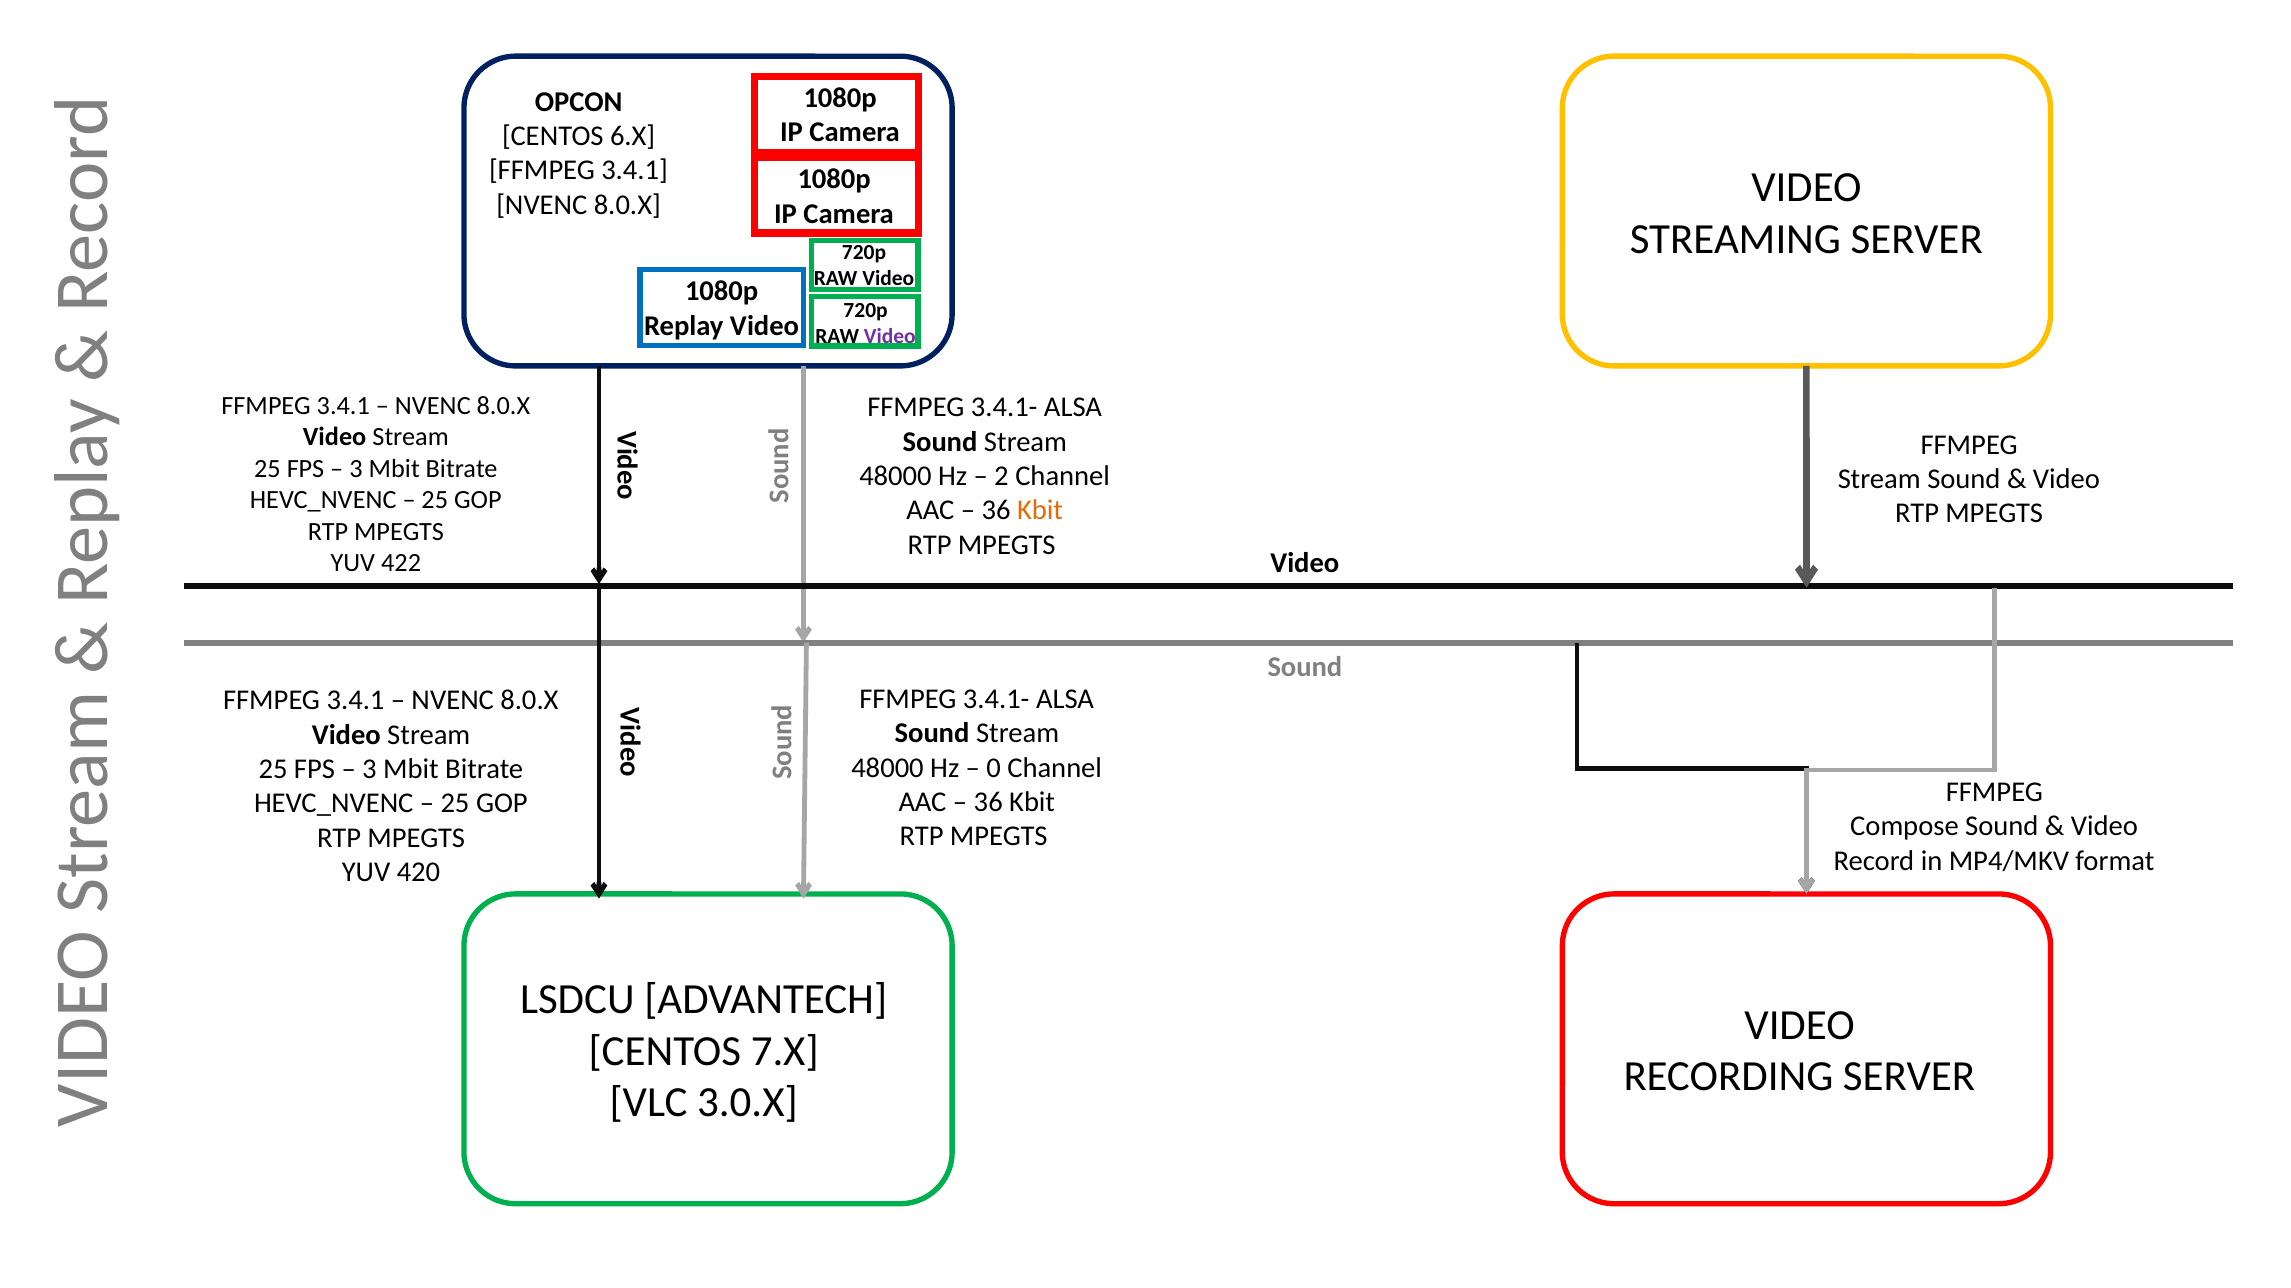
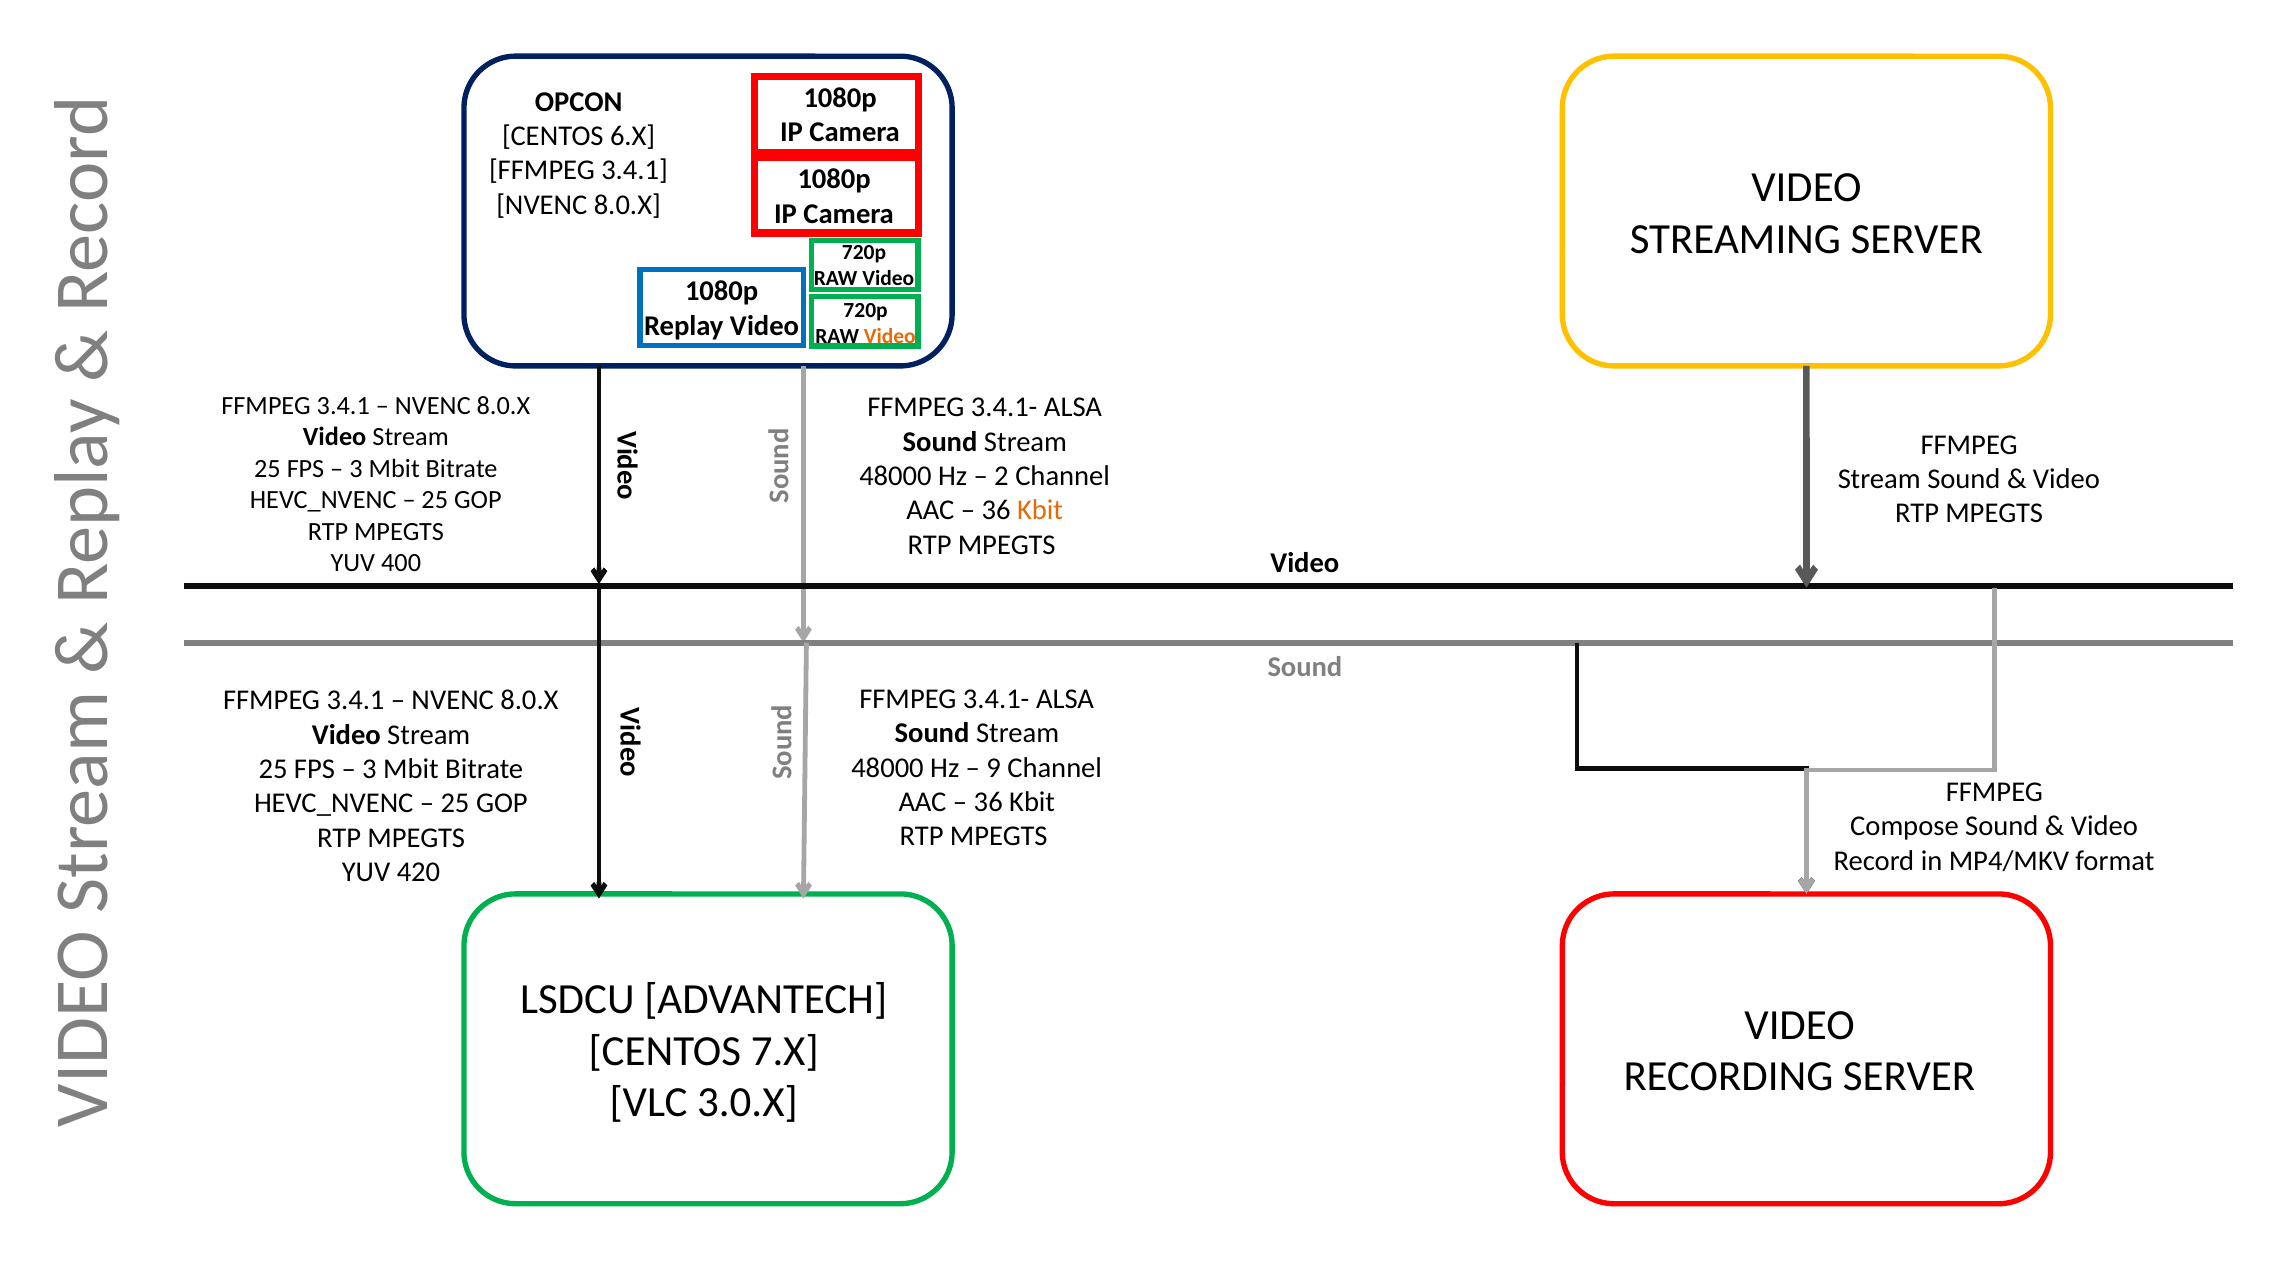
Video at (890, 336) colour: purple -> orange
422: 422 -> 400
0: 0 -> 9
